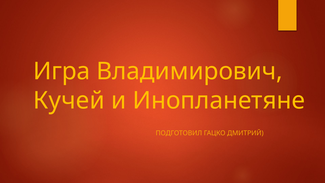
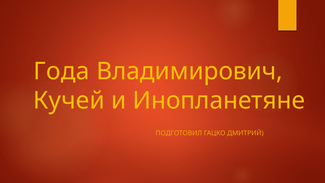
Игра: Игра -> Года
